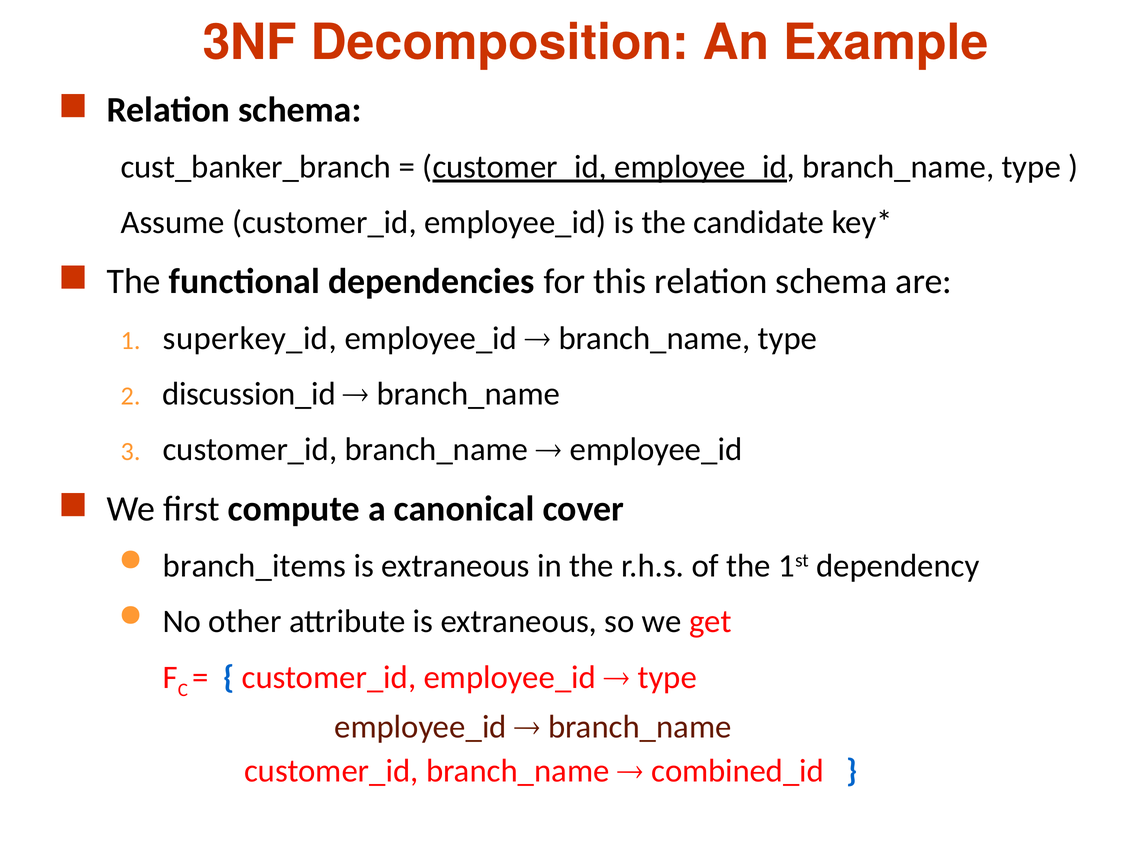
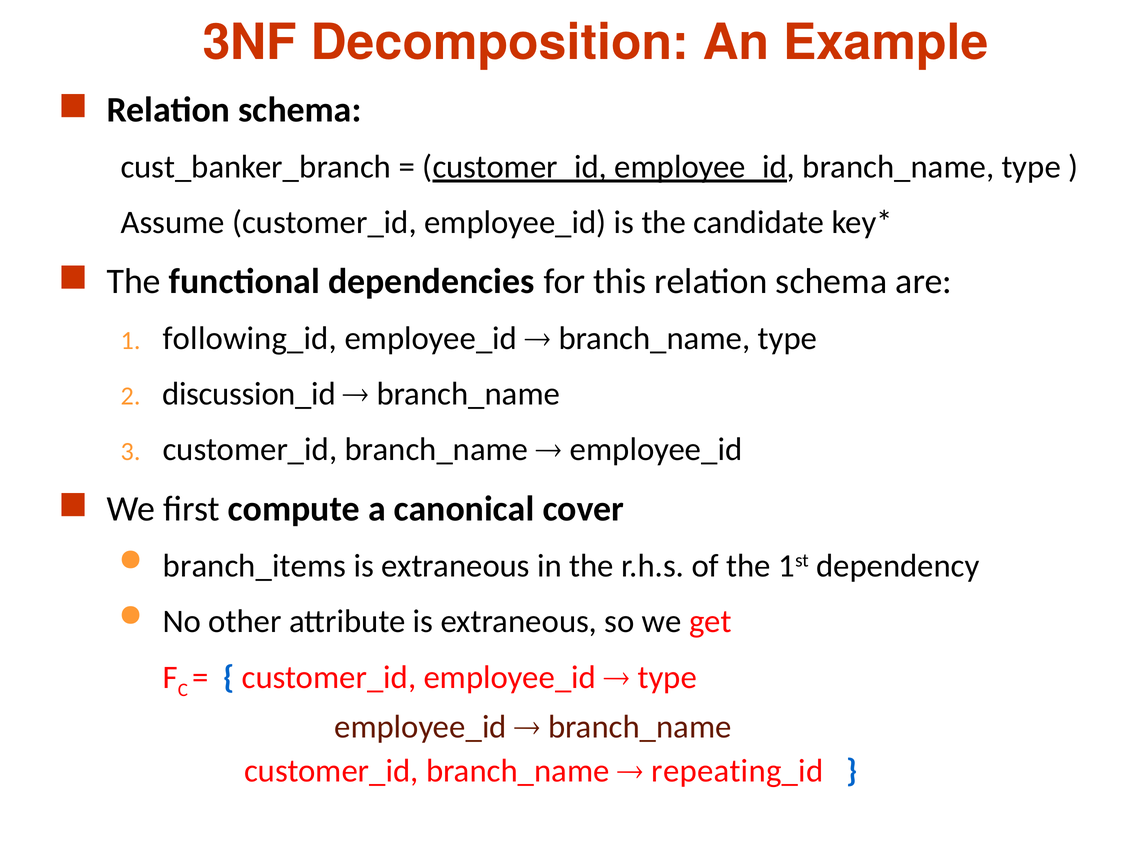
superkey_id: superkey_id -> following_id
combined_id: combined_id -> repeating_id
